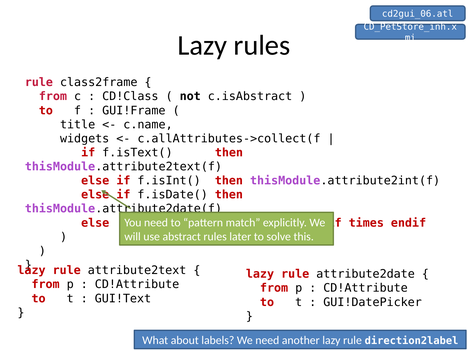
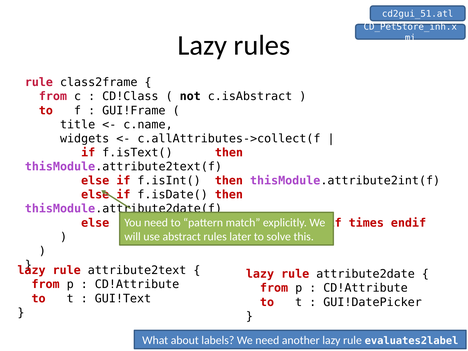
cd2gui_06.atl: cd2gui_06.atl -> cd2gui_51.atl
direction2label: direction2label -> evaluates2label
